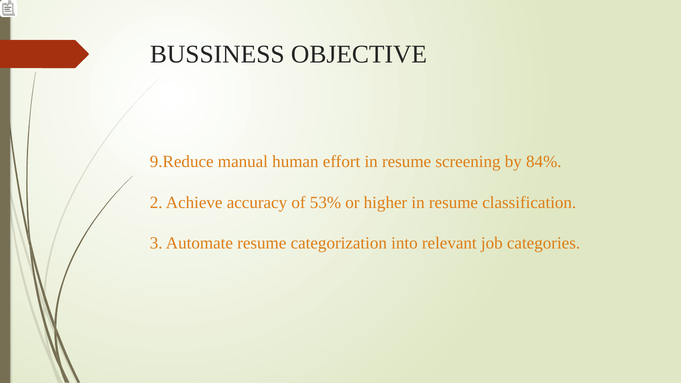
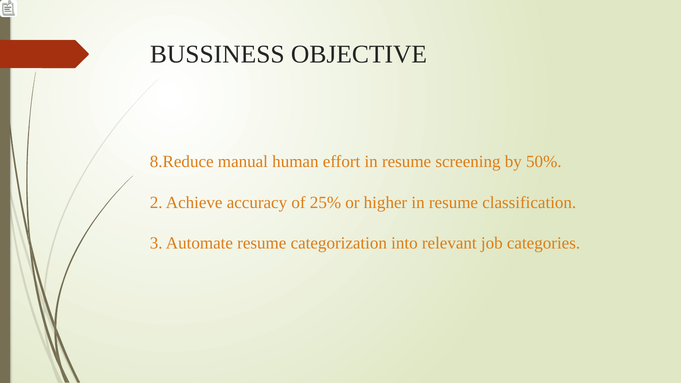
9.Reduce: 9.Reduce -> 8.Reduce
84%: 84% -> 50%
53%: 53% -> 25%
